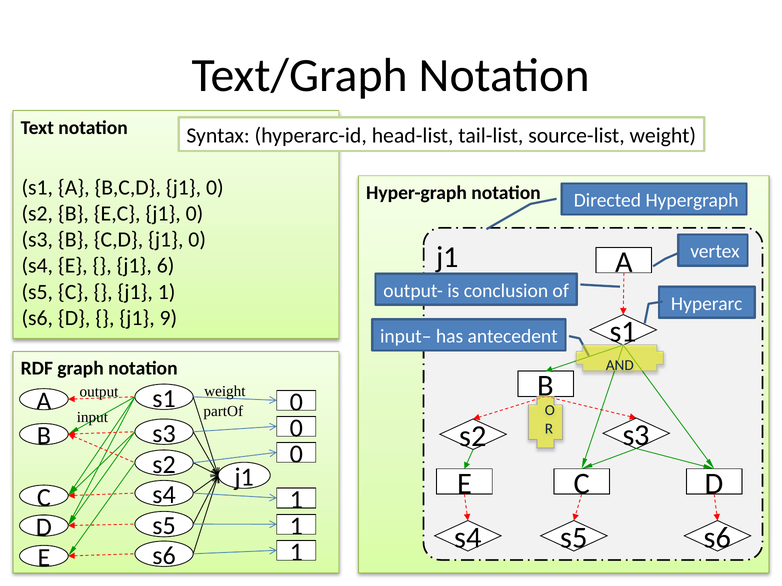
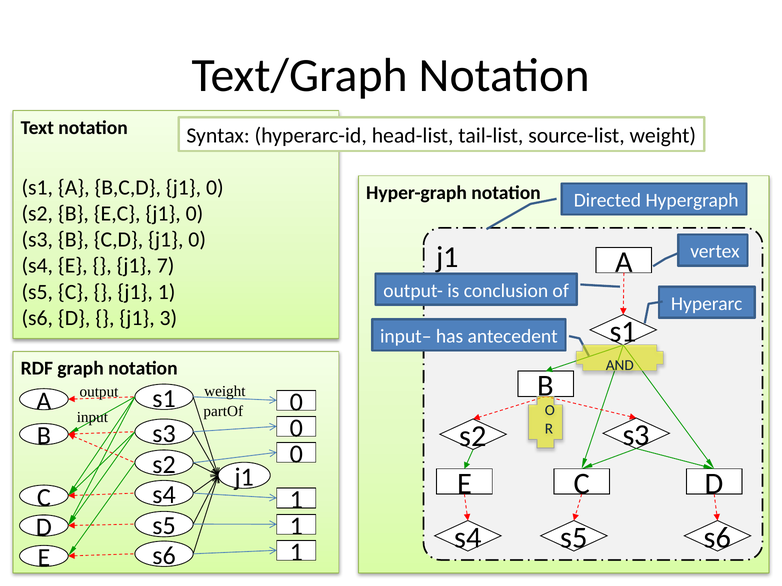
6: 6 -> 7
9: 9 -> 3
